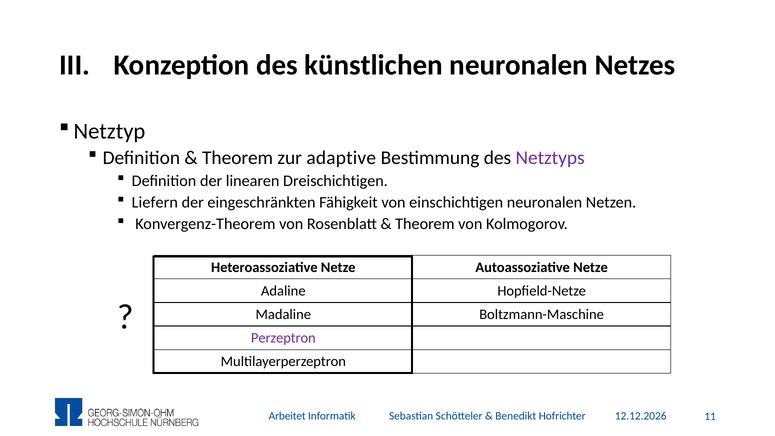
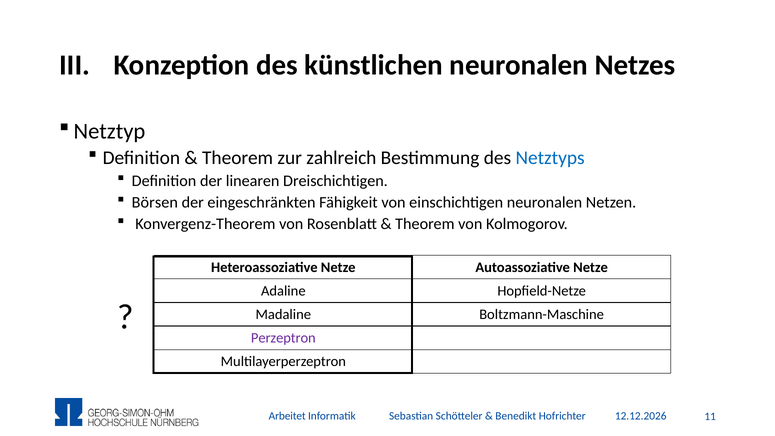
adaptive: adaptive -> zahlreich
Netztyps colour: purple -> blue
Liefern: Liefern -> Börsen
